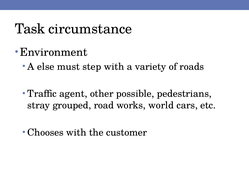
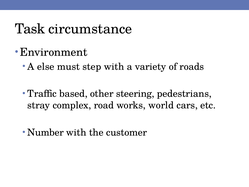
agent: agent -> based
possible: possible -> steering
grouped: grouped -> complex
Chooses: Chooses -> Number
